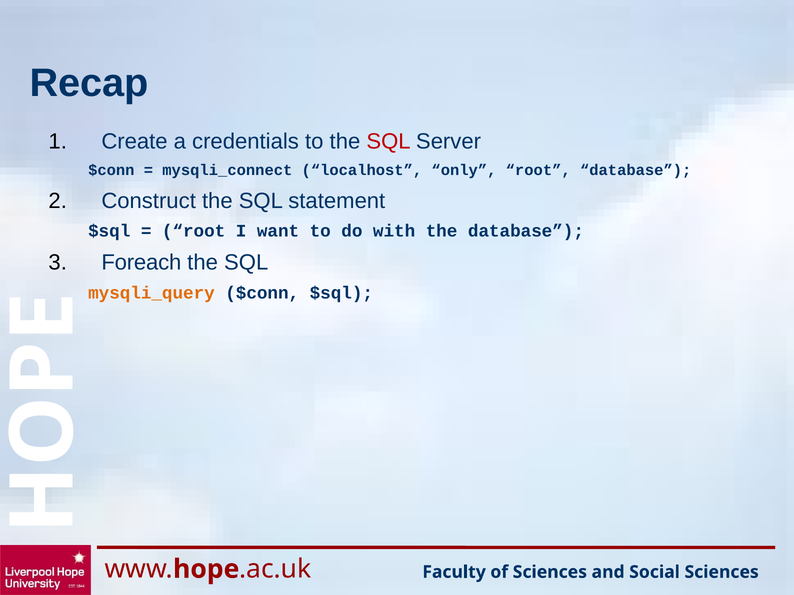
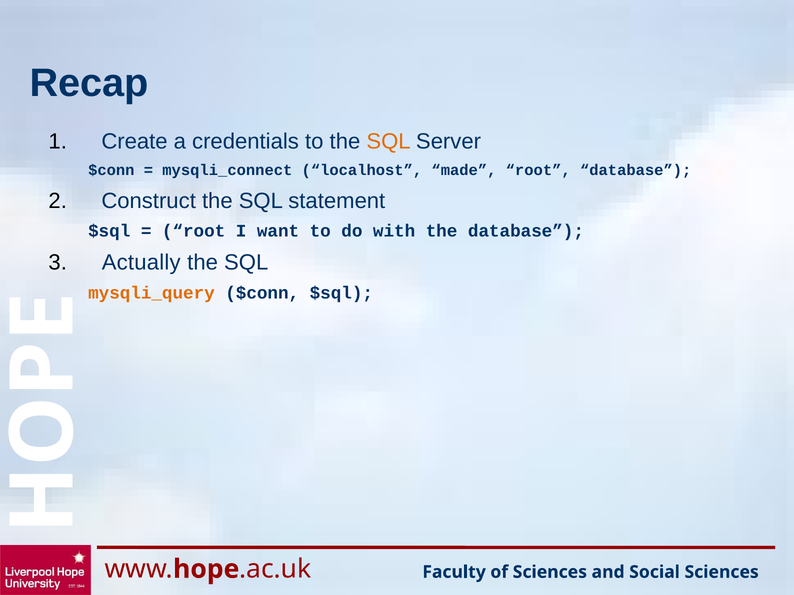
SQL at (389, 142) colour: red -> orange
only: only -> made
Foreach: Foreach -> Actually
